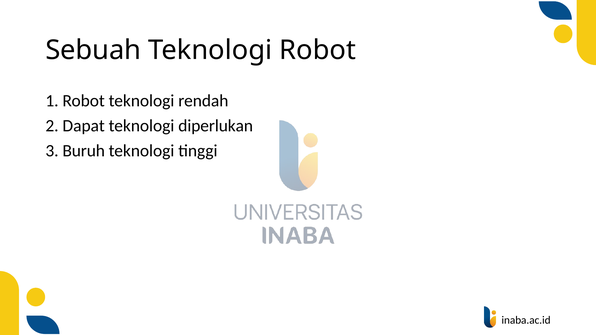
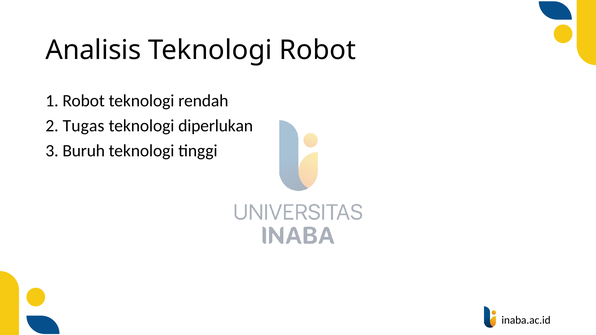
Sebuah: Sebuah -> Analisis
Dapat: Dapat -> Tugas
